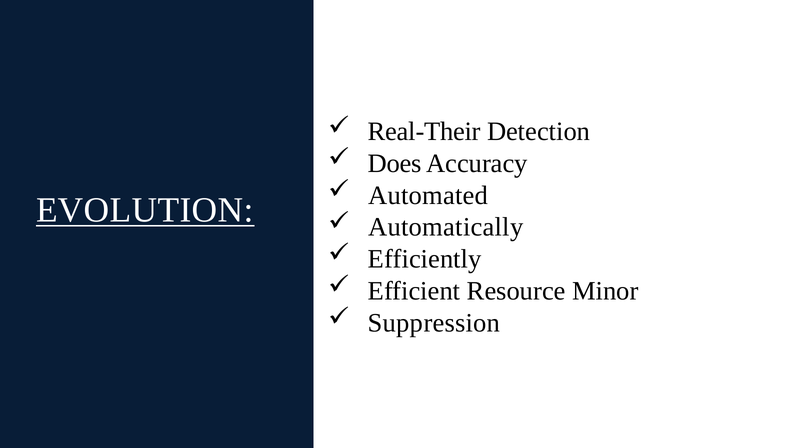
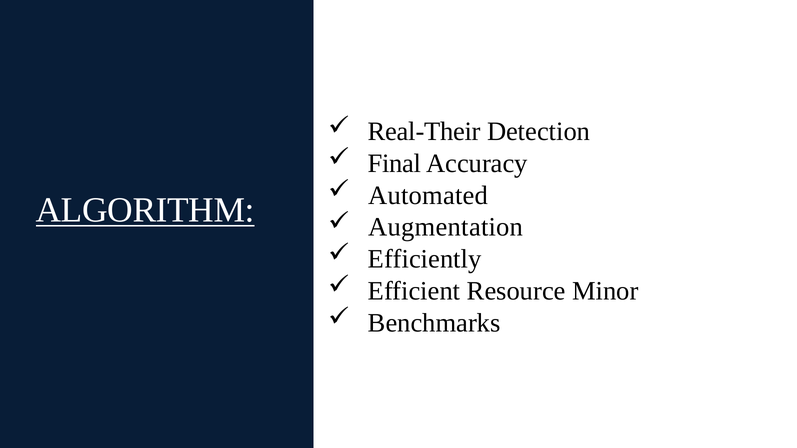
Does: Does -> Final
EVOLUTION: EVOLUTION -> ALGORITHM
Automatically: Automatically -> Augmentation
Suppression: Suppression -> Benchmarks
